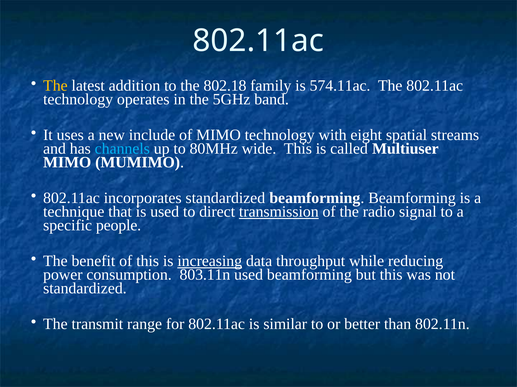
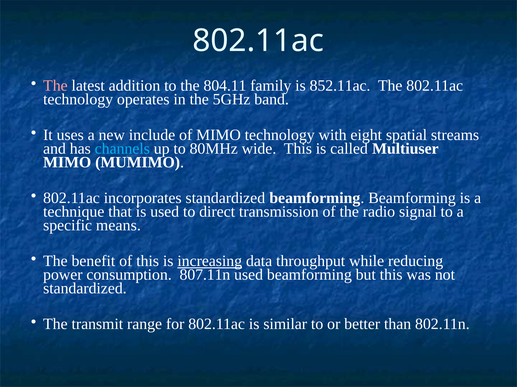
The at (55, 86) colour: yellow -> pink
802.18: 802.18 -> 804.11
574.11ac: 574.11ac -> 852.11ac
transmission underline: present -> none
people: people -> means
803.11n: 803.11n -> 807.11n
